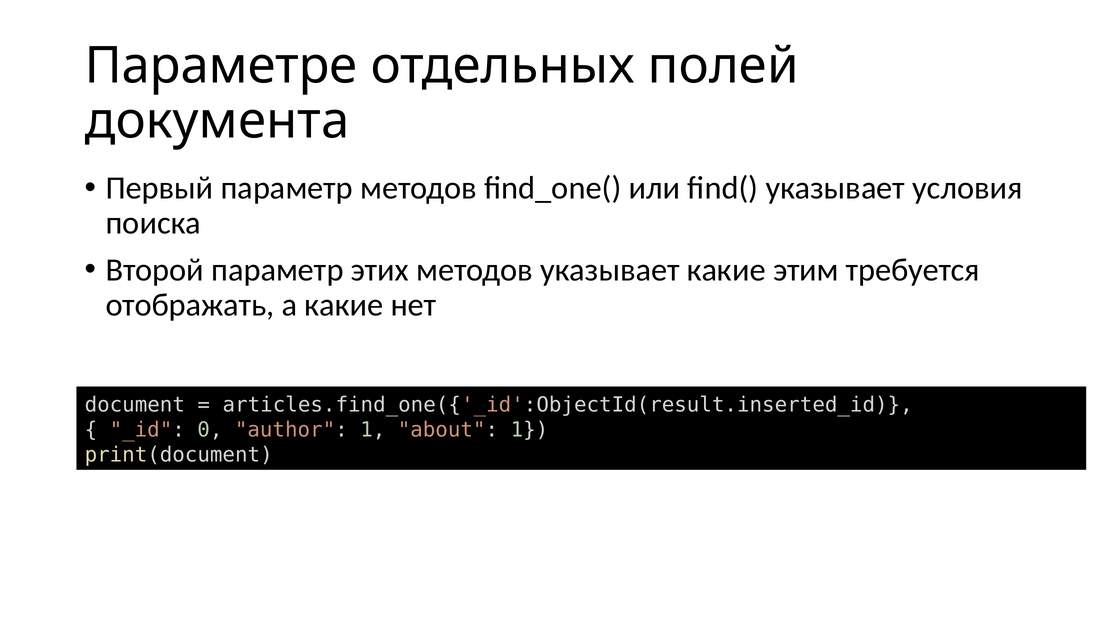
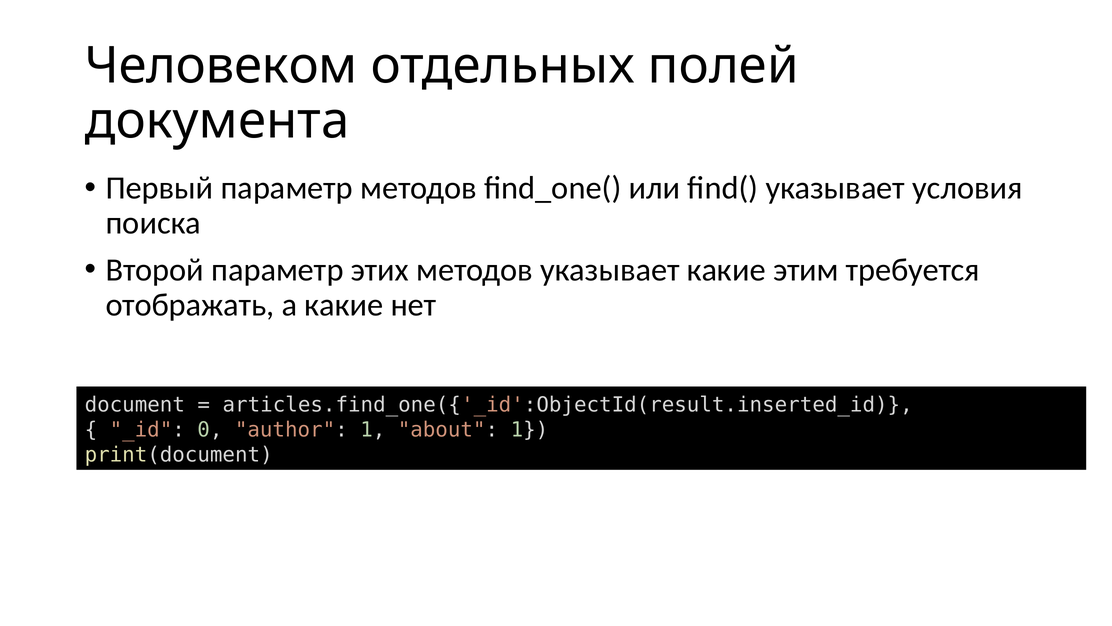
Параметре: Параметре -> Человеком
